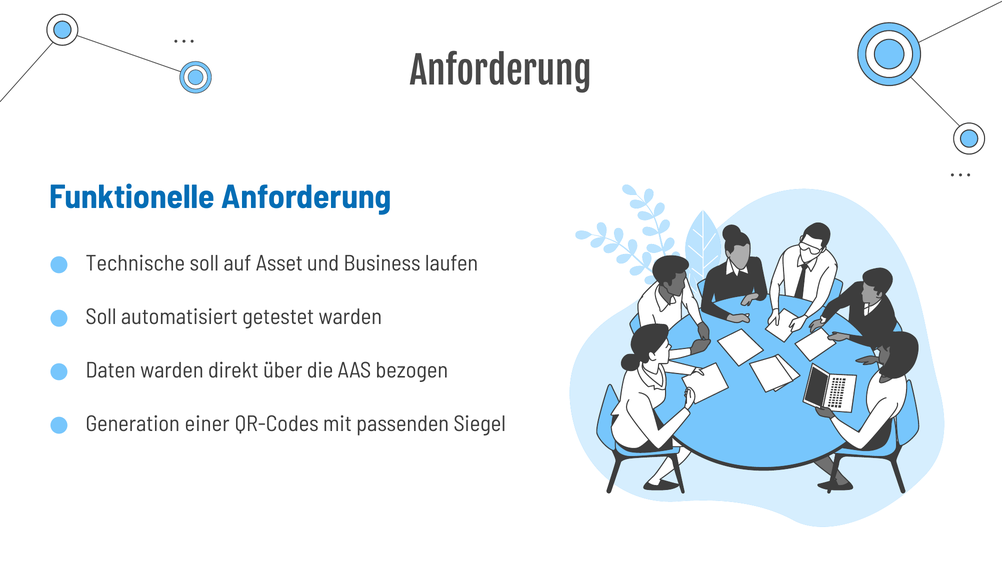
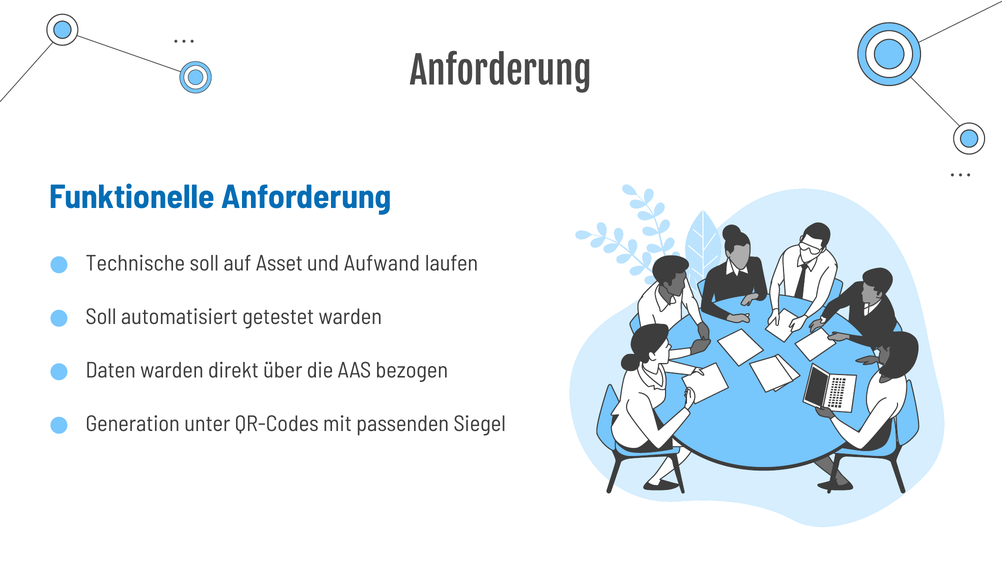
Business: Business -> Aufwand
einer: einer -> unter
